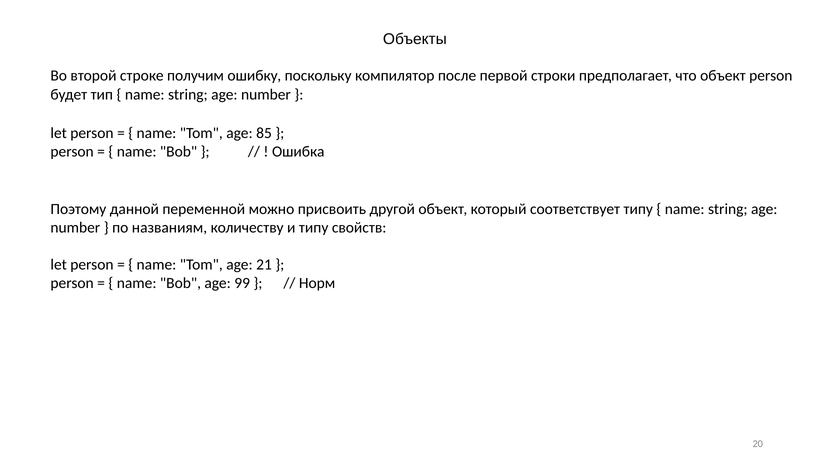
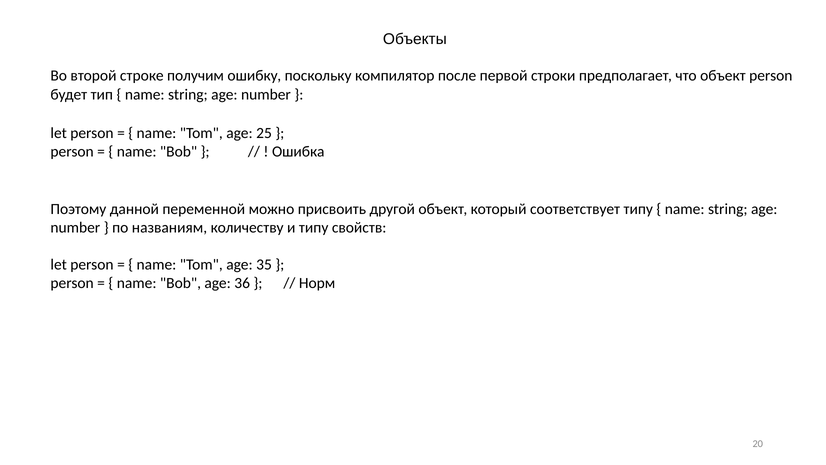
85: 85 -> 25
21: 21 -> 35
99: 99 -> 36
